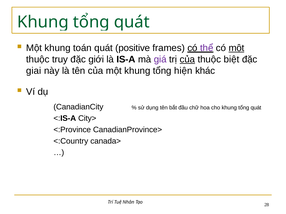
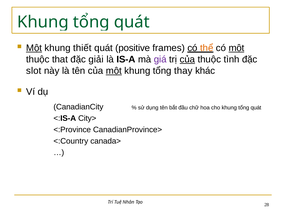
Một at (34, 48) underline: none -> present
toán: toán -> thiết
thể colour: purple -> orange
truy: truy -> that
giới: giới -> giải
biệt: biệt -> tình
giai: giai -> slot
một at (114, 71) underline: none -> present
hiện: hiện -> thay
